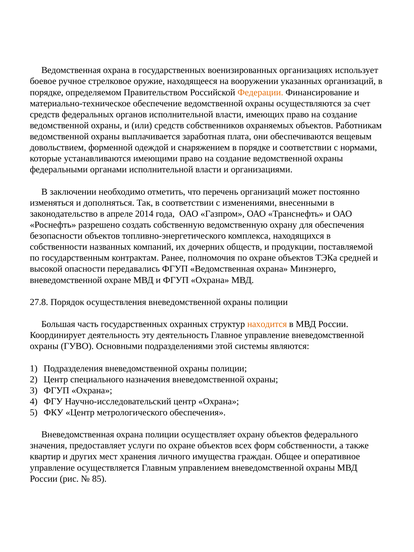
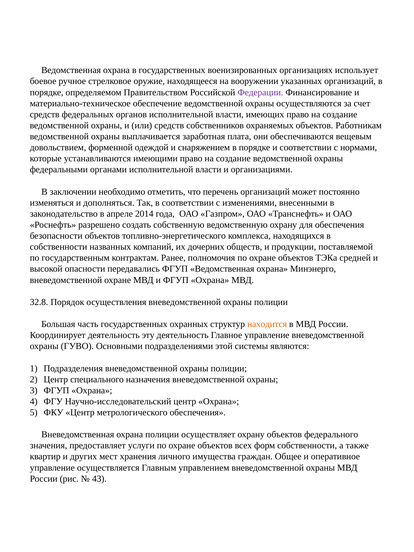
Федерации colour: orange -> purple
27.8: 27.8 -> 32.8
85: 85 -> 43
